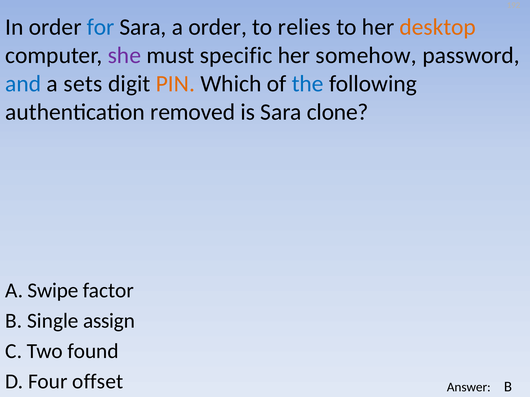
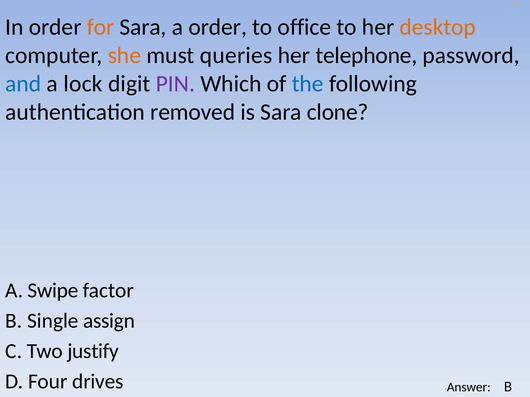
for colour: blue -> orange
relies: relies -> office
she colour: purple -> orange
specific: specific -> queries
somehow: somehow -> telephone
sets: sets -> lock
PIN colour: orange -> purple
found: found -> justify
offset: offset -> drives
